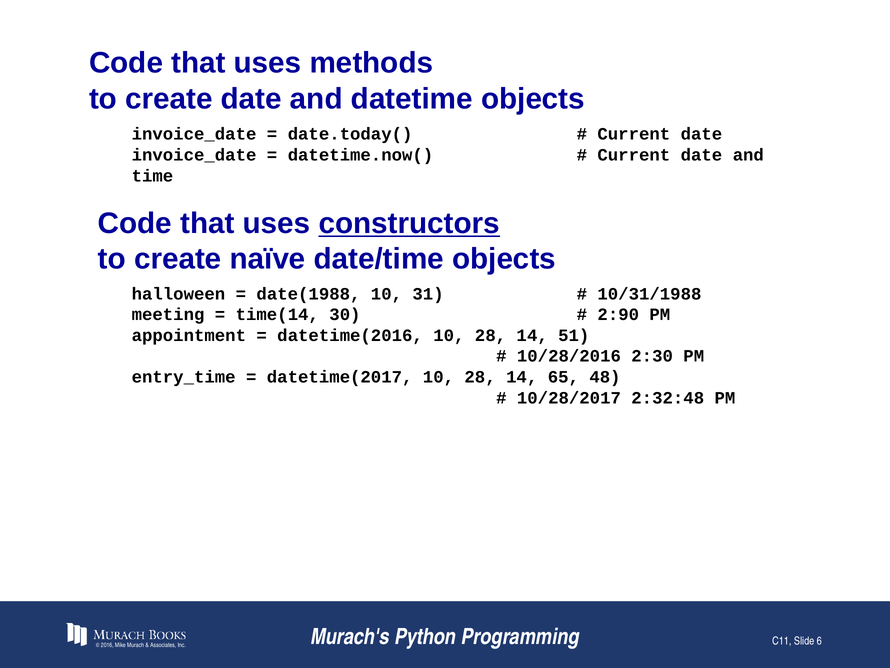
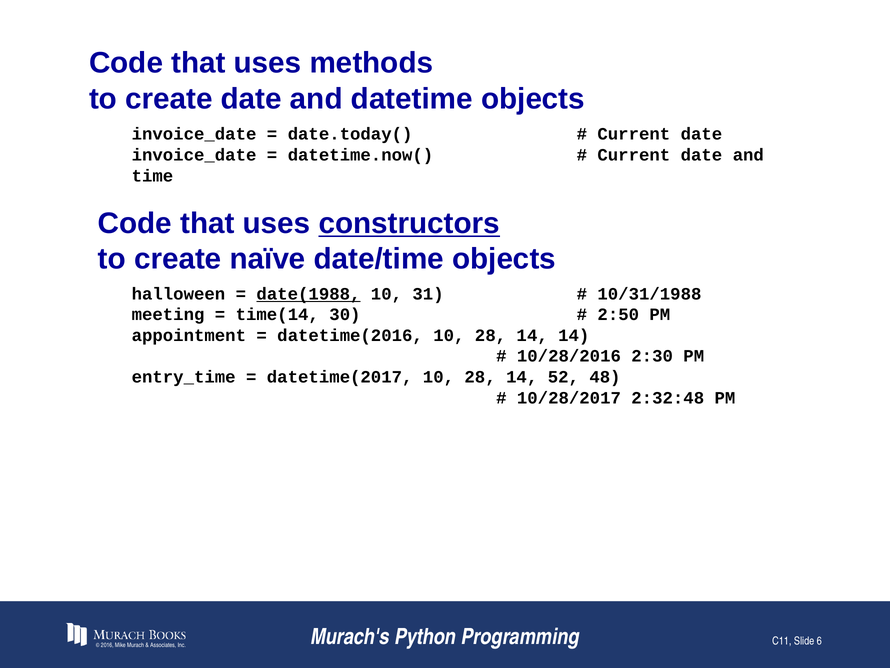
date(1988 underline: none -> present
2:90: 2:90 -> 2:50
14 51: 51 -> 14
65: 65 -> 52
